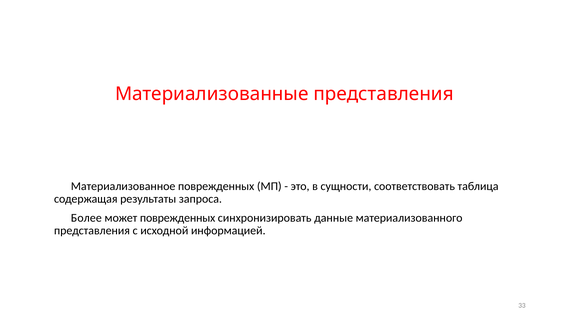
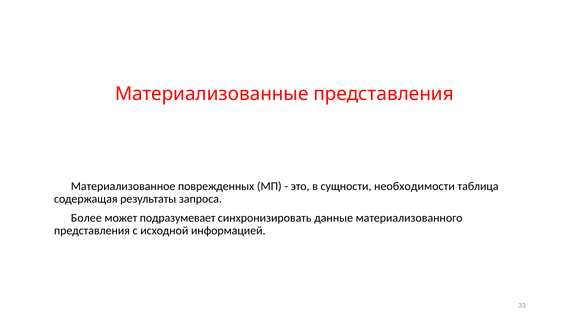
соответствовать: соответствовать -> необходимости
может поврежденных: поврежденных -> подразумевает
